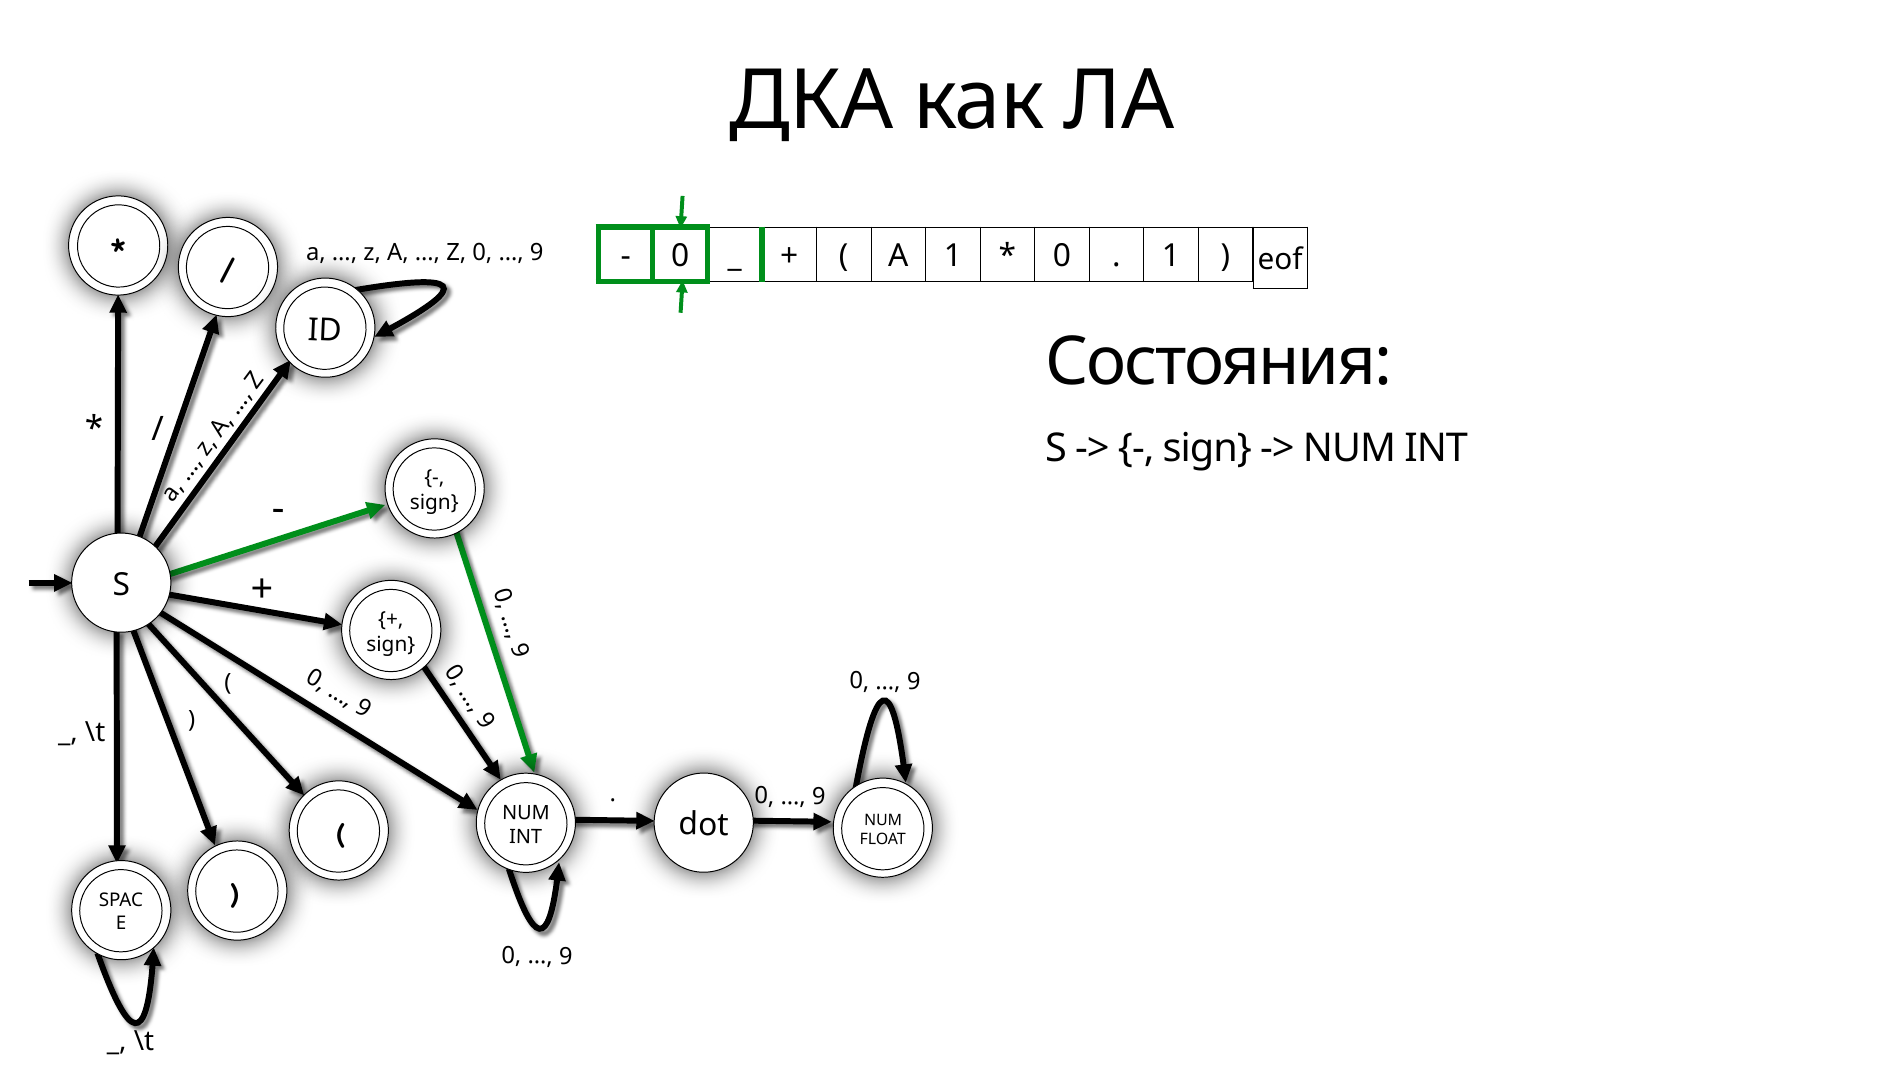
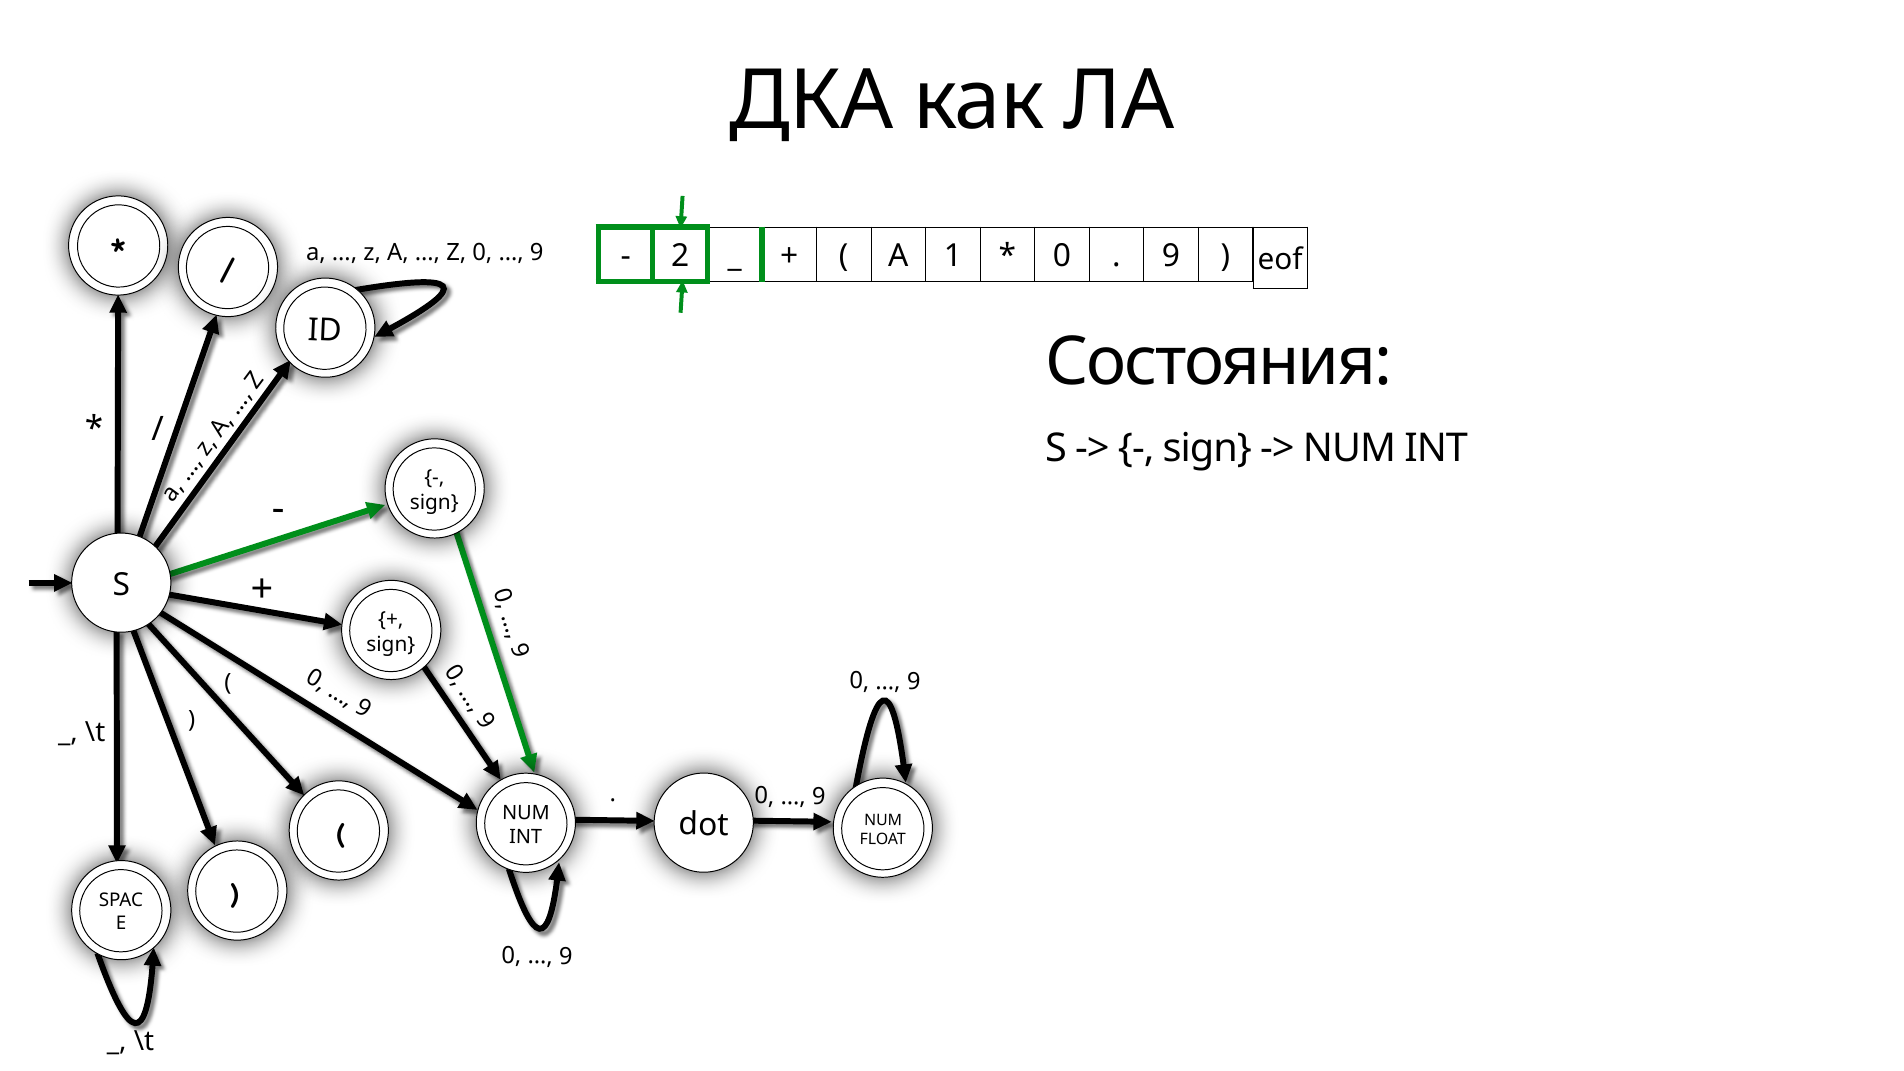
0 at (680, 256): 0 -> 2
1 at (1171, 256): 1 -> 9
